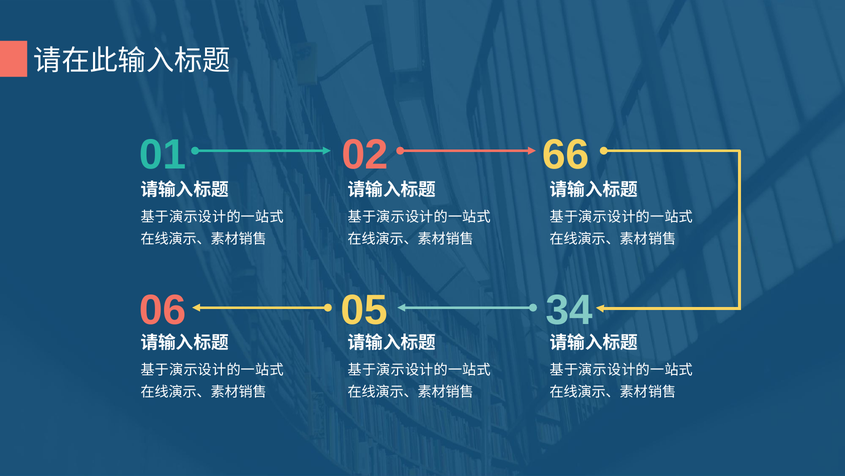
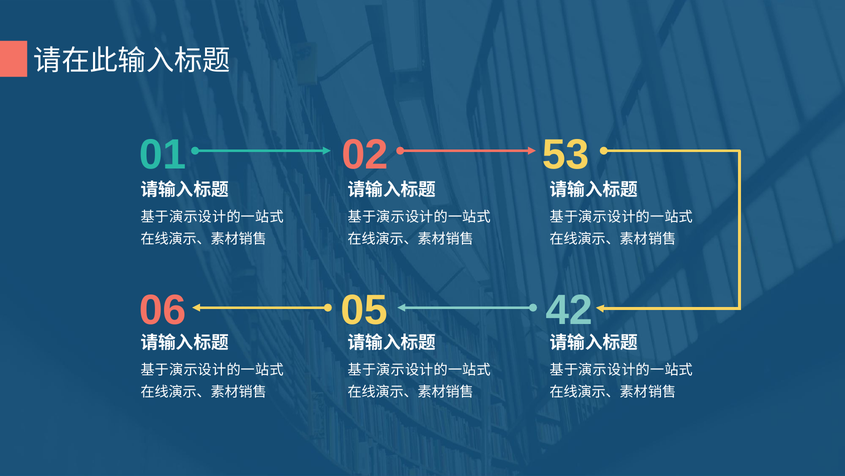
66: 66 -> 53
34: 34 -> 42
